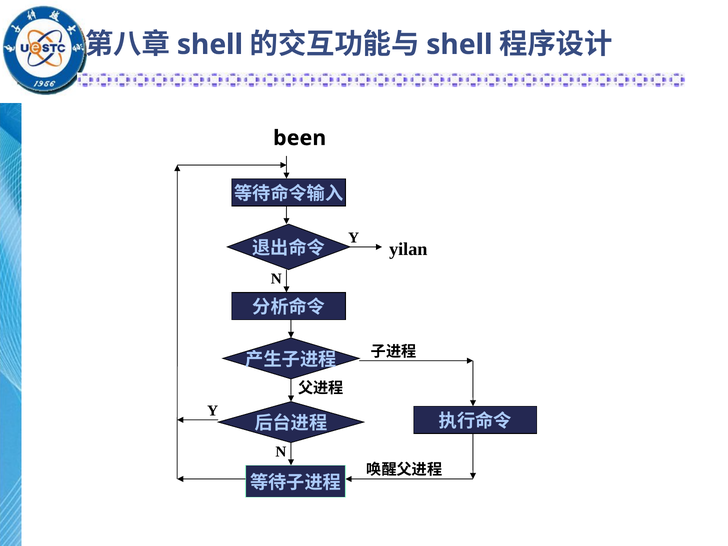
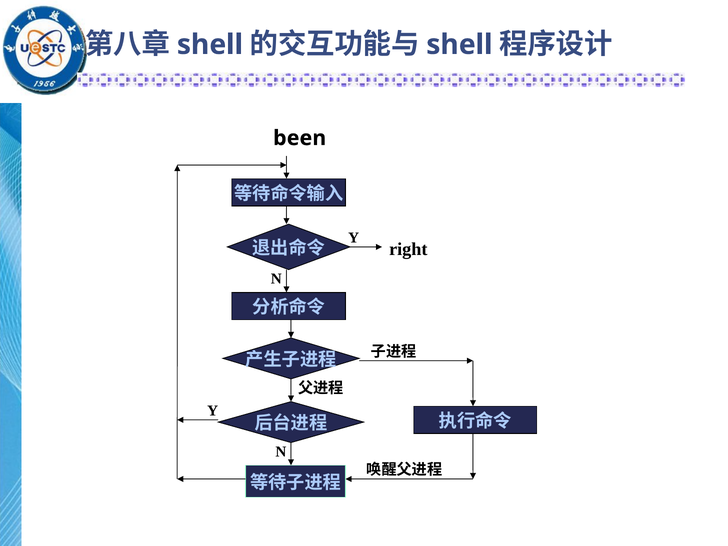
yilan: yilan -> right
